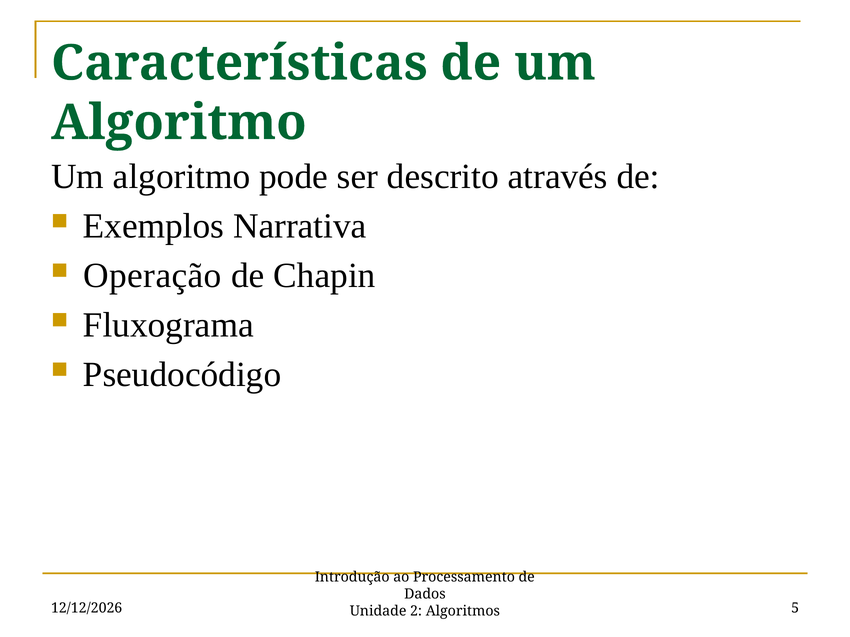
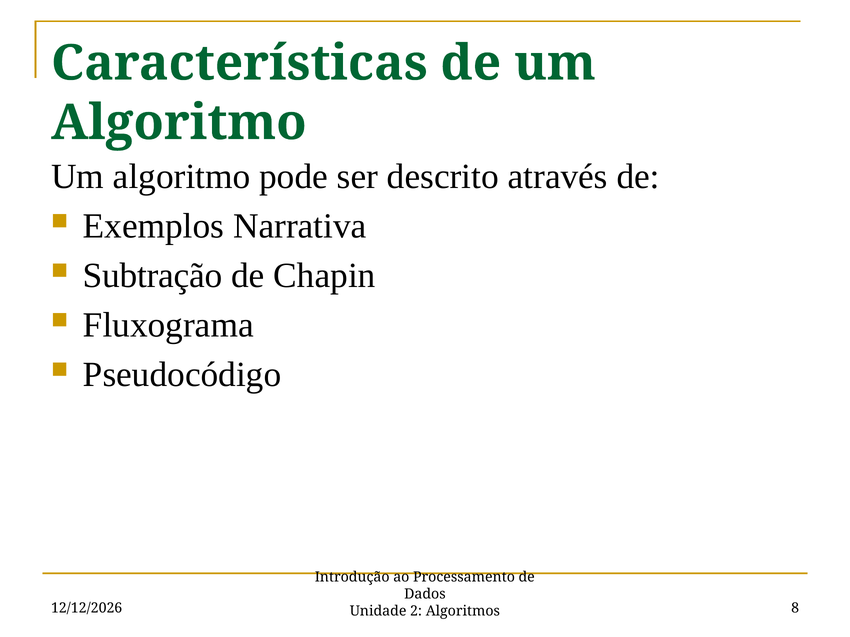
Operação: Operação -> Subtração
5: 5 -> 8
